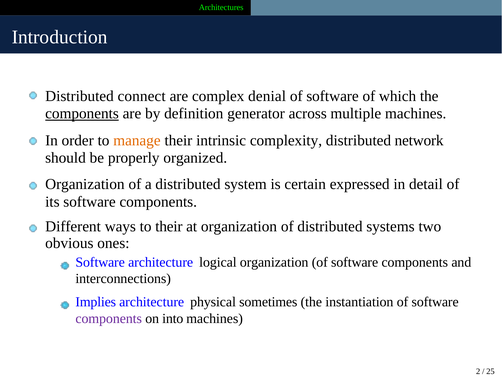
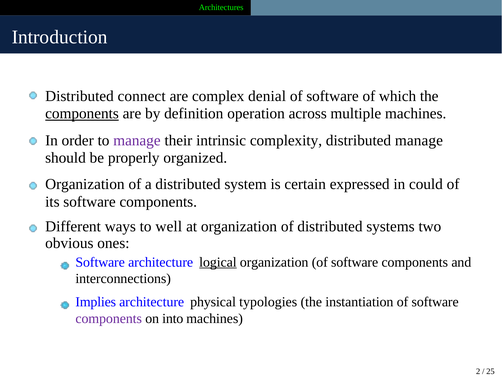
generator: generator -> operation
manage at (137, 140) colour: orange -> purple
distributed network: network -> manage
detail: detail -> could
to their: their -> well
logical underline: none -> present
sometimes: sometimes -> typologies
